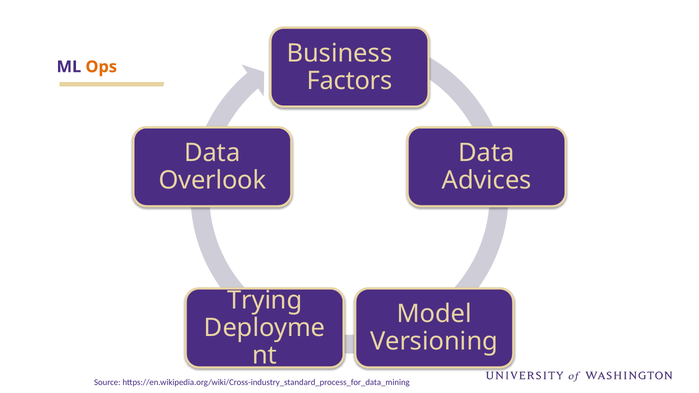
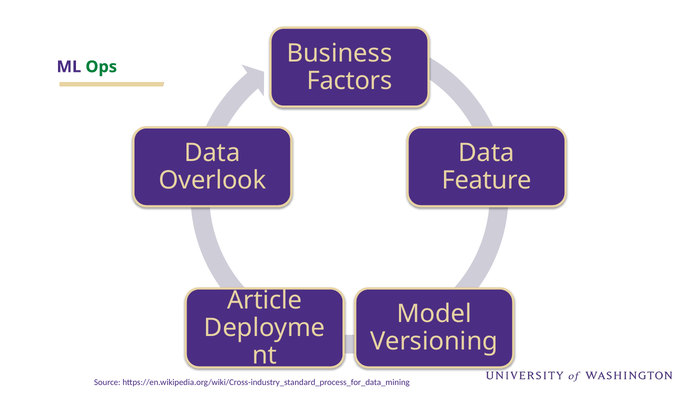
Ops colour: orange -> green
Advices: Advices -> Feature
Trying: Trying -> Article
